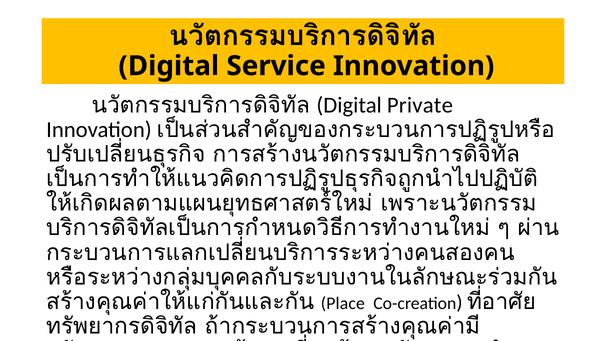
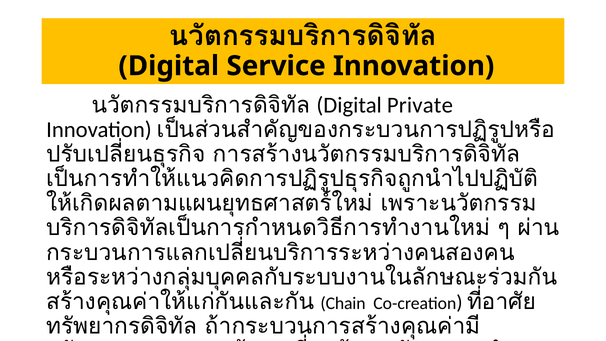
Place: Place -> Chain
